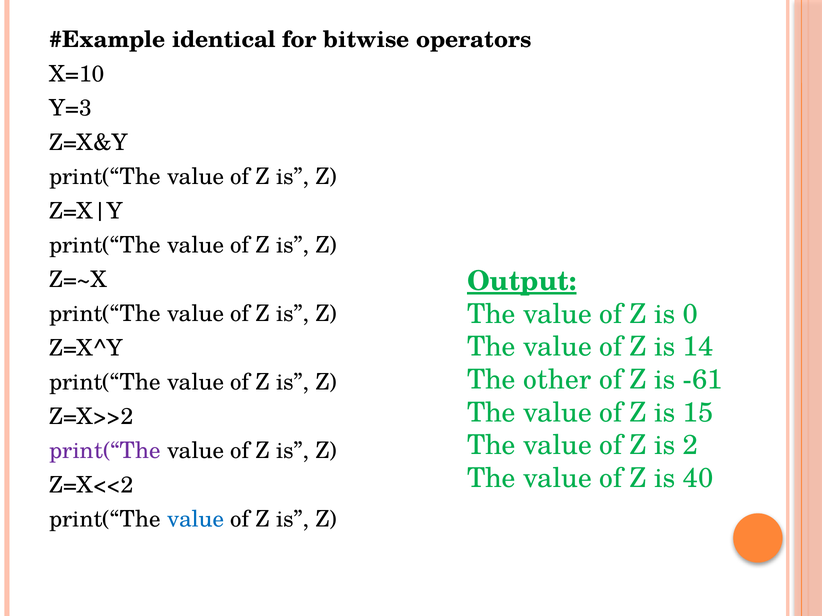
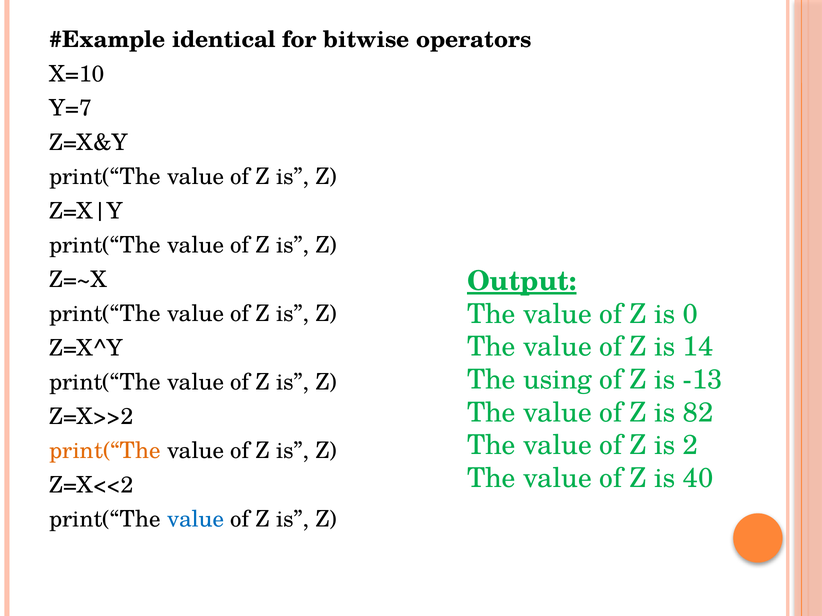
Y=3: Y=3 -> Y=7
other: other -> using
-61: -61 -> -13
15: 15 -> 82
print(“The at (105, 451) colour: purple -> orange
